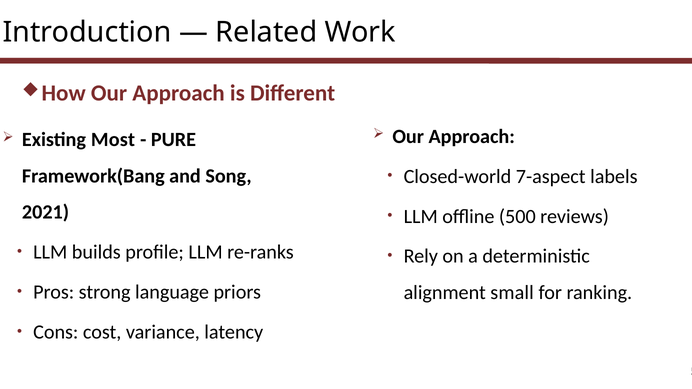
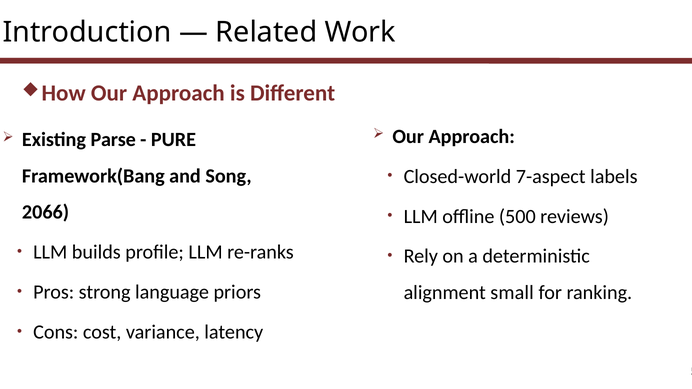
Most: Most -> Parse
2021: 2021 -> 2066
